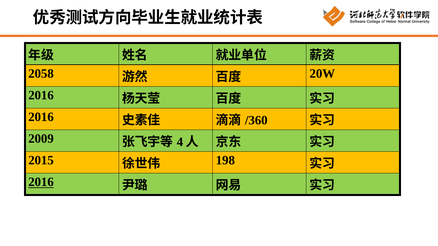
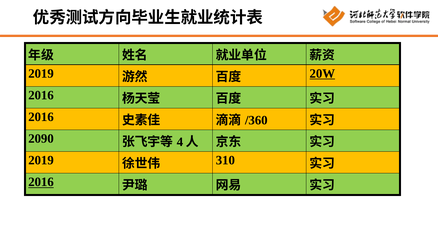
2058 at (41, 74): 2058 -> 2019
20W underline: none -> present
2009: 2009 -> 2090
2015 at (41, 161): 2015 -> 2019
198: 198 -> 310
